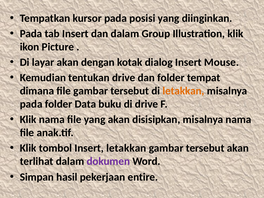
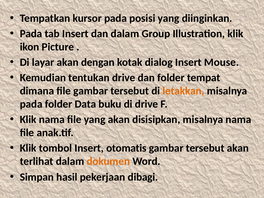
Insert letakkan: letakkan -> otomatis
dokumen colour: purple -> orange
entire: entire -> dibagi
